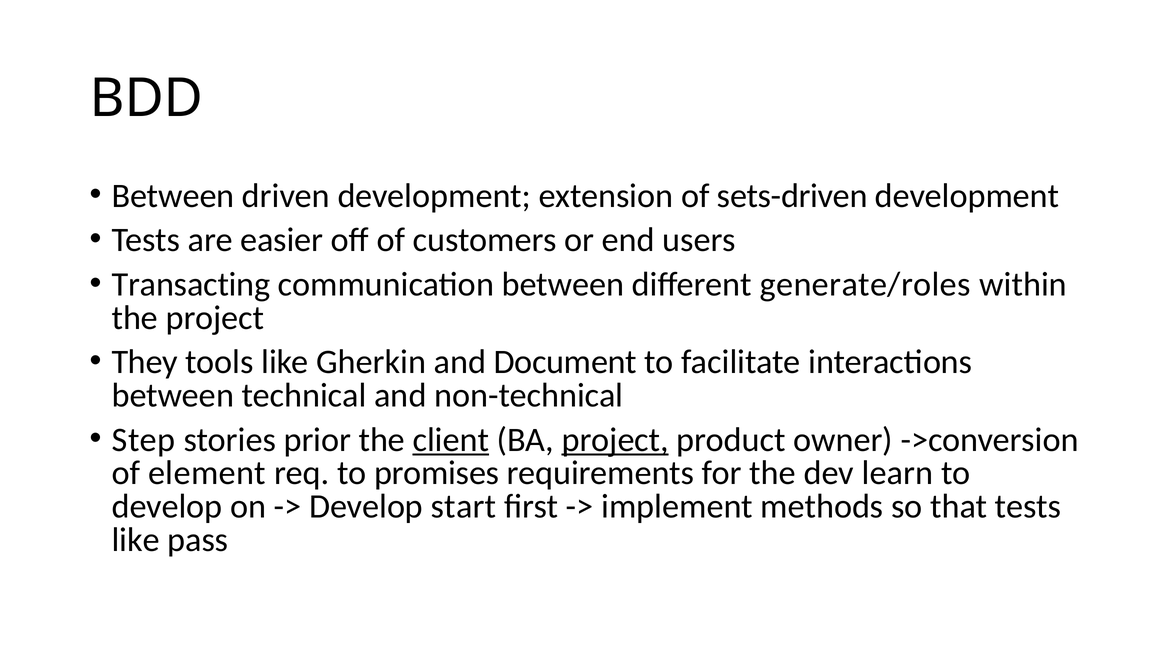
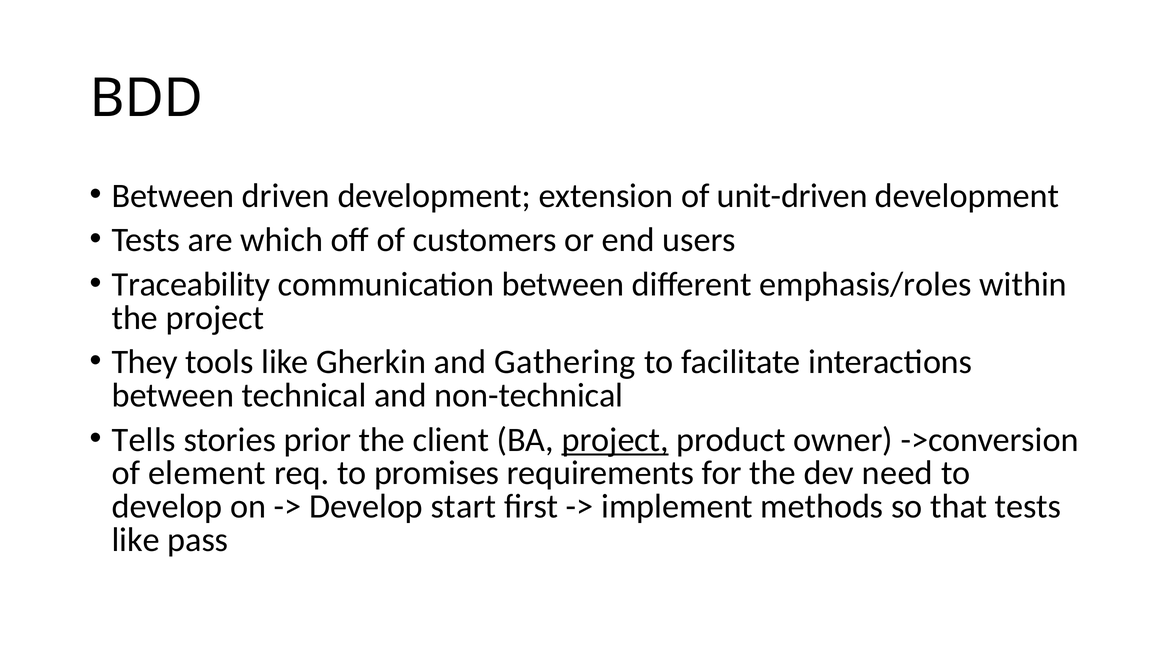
sets-driven: sets-driven -> unit-driven
easier: easier -> which
Transacting: Transacting -> Traceability
generate/roles: generate/roles -> emphasis/roles
Document: Document -> Gathering
Step: Step -> Tells
client underline: present -> none
learn: learn -> need
